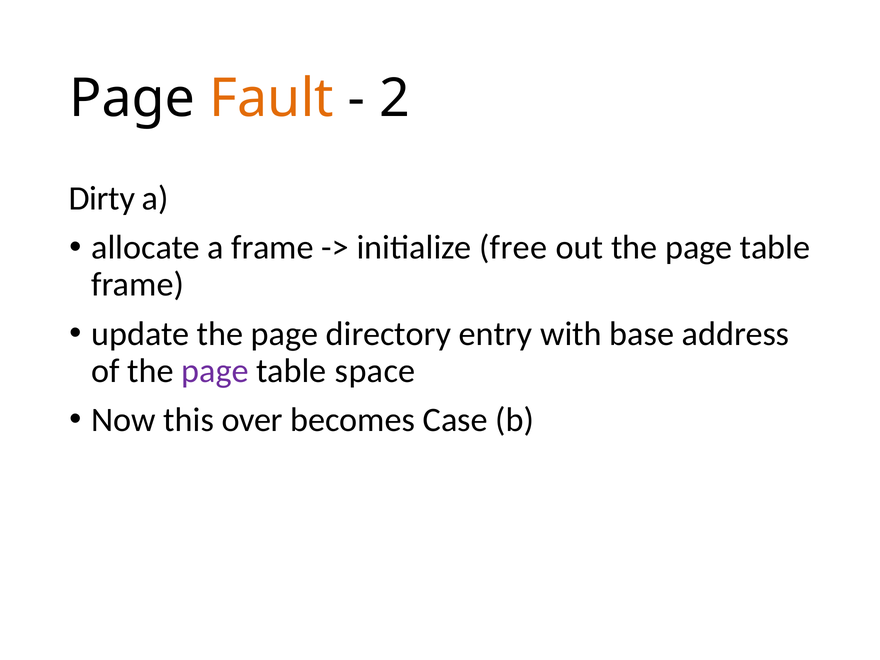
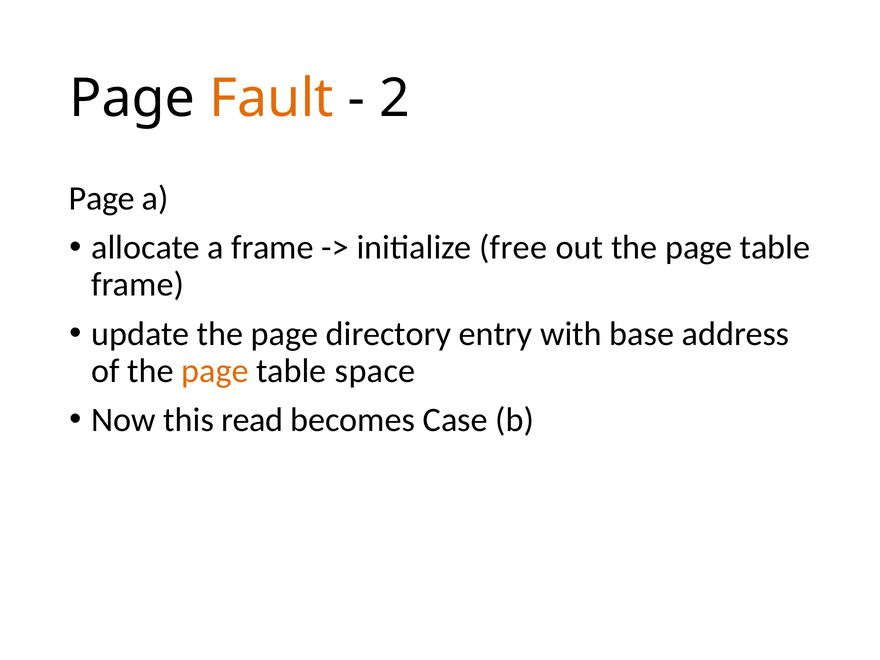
Dirty at (102, 198): Dirty -> Page
page at (215, 371) colour: purple -> orange
over: over -> read
